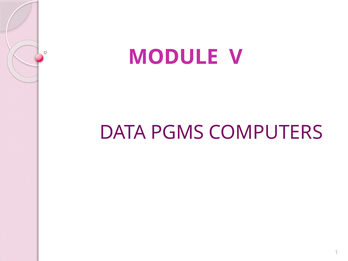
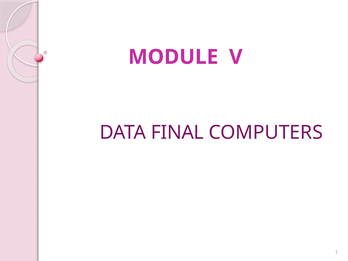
PGMS: PGMS -> FINAL
